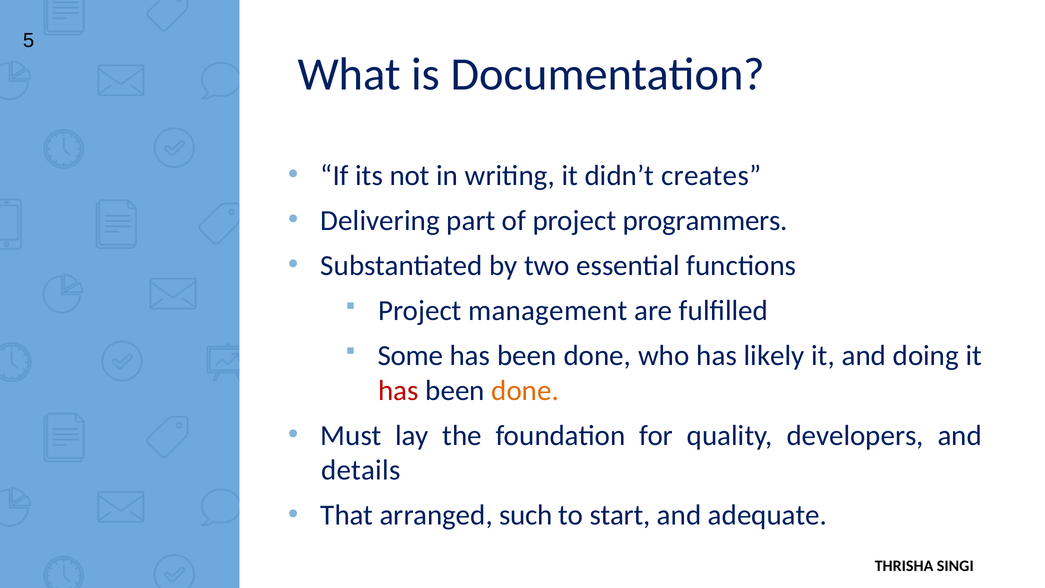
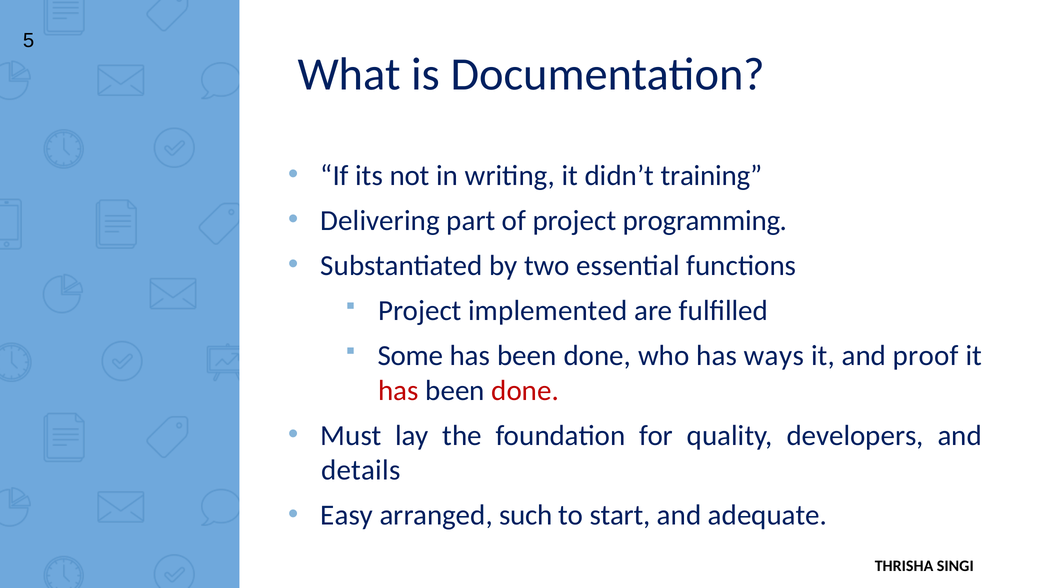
creates: creates -> training
programmers: programmers -> programming
management: management -> implemented
likely: likely -> ways
doing: doing -> proof
done at (525, 390) colour: orange -> red
That: That -> Easy
